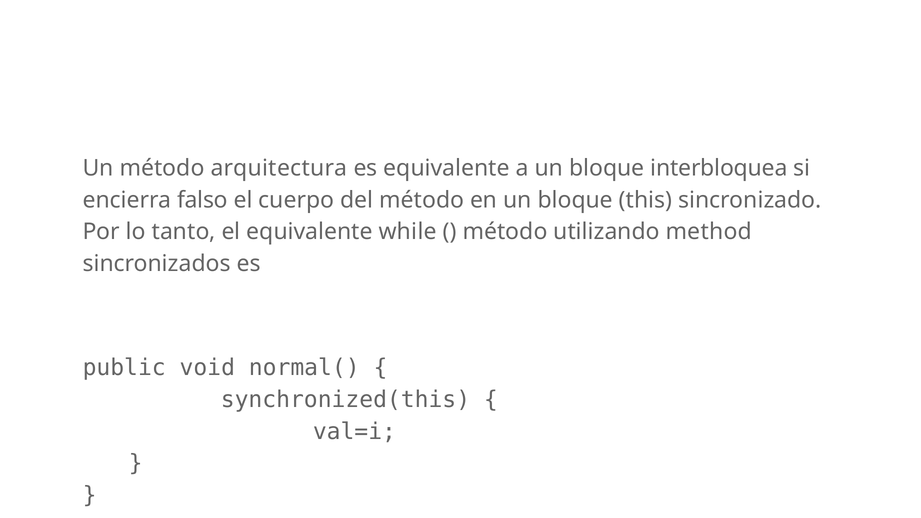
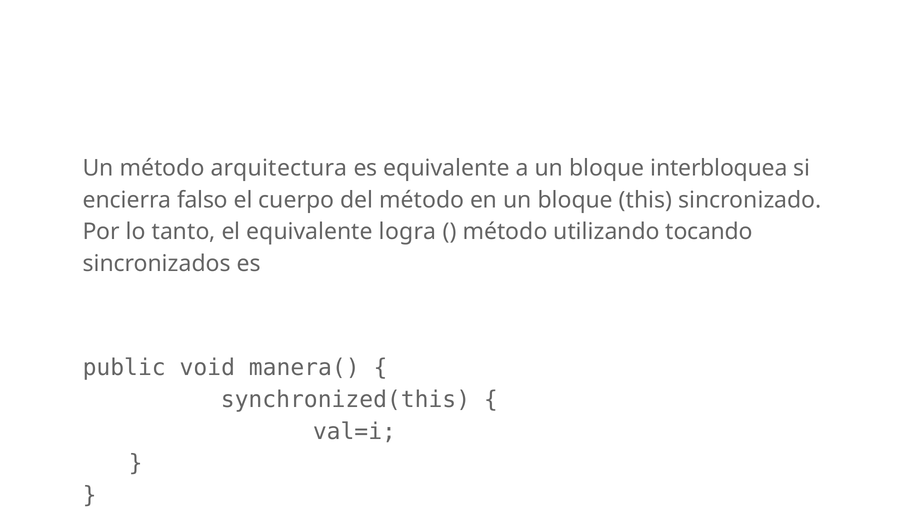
while: while -> logra
method: method -> tocando
normal(: normal( -> manera(
